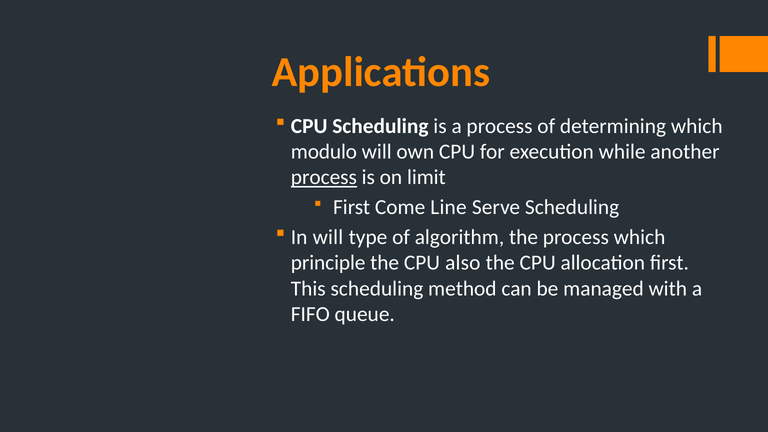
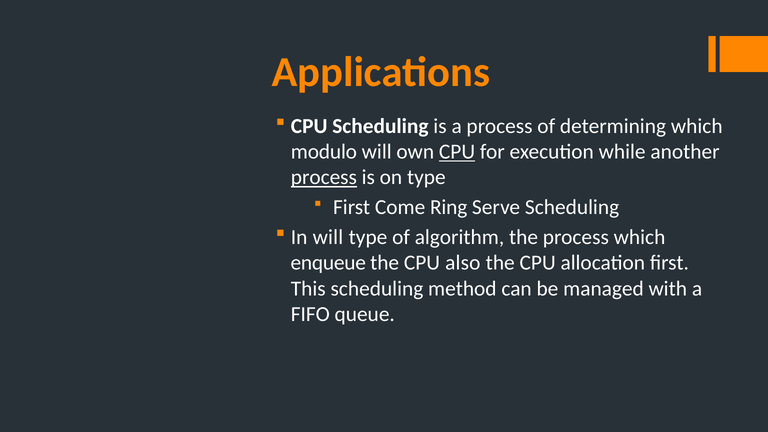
CPU at (457, 152) underline: none -> present
on limit: limit -> type
Line: Line -> Ring
principle: principle -> enqueue
